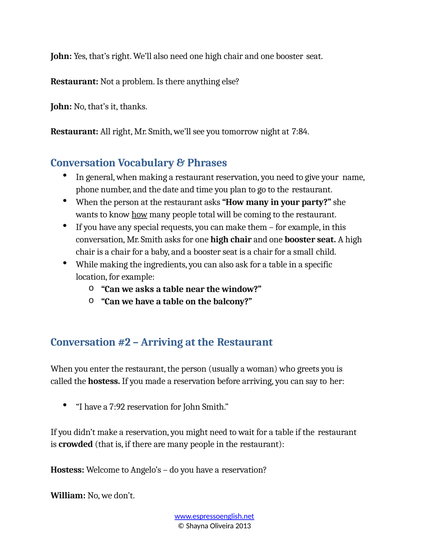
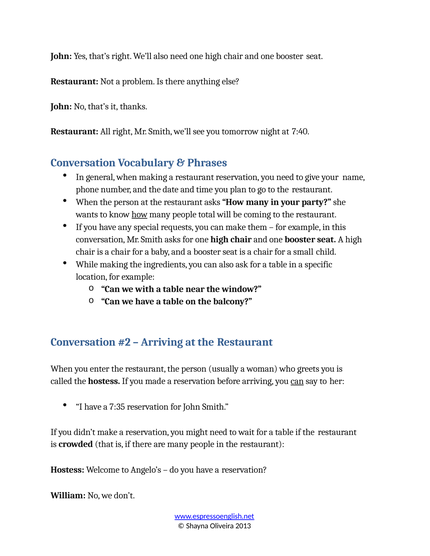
7:84: 7:84 -> 7:40
we asks: asks -> with
can at (297, 381) underline: none -> present
7:92: 7:92 -> 7:35
